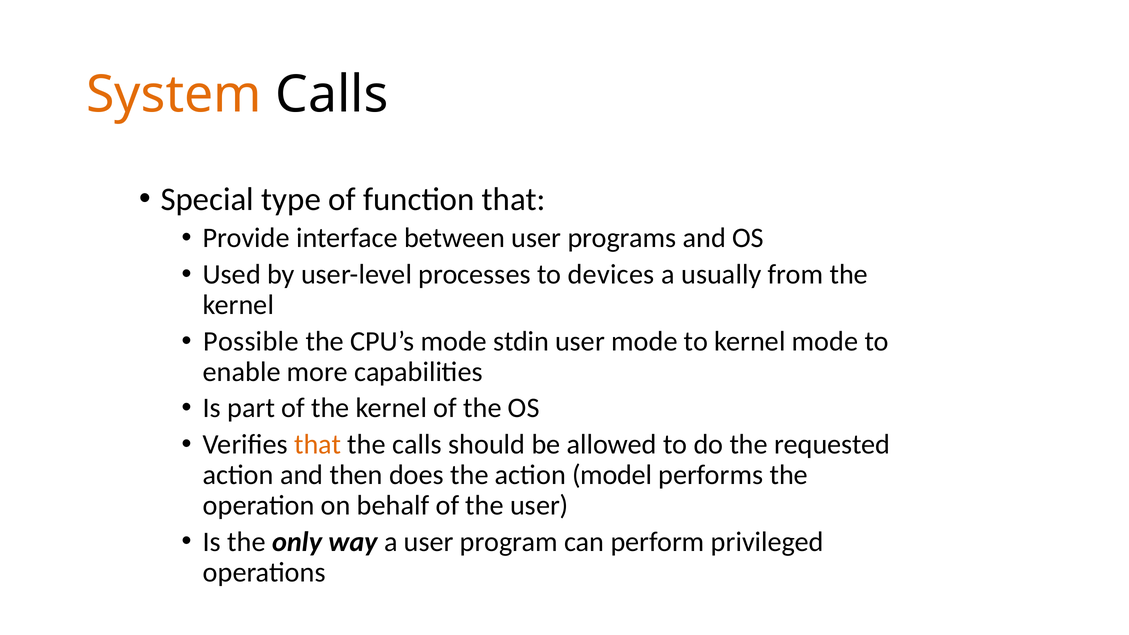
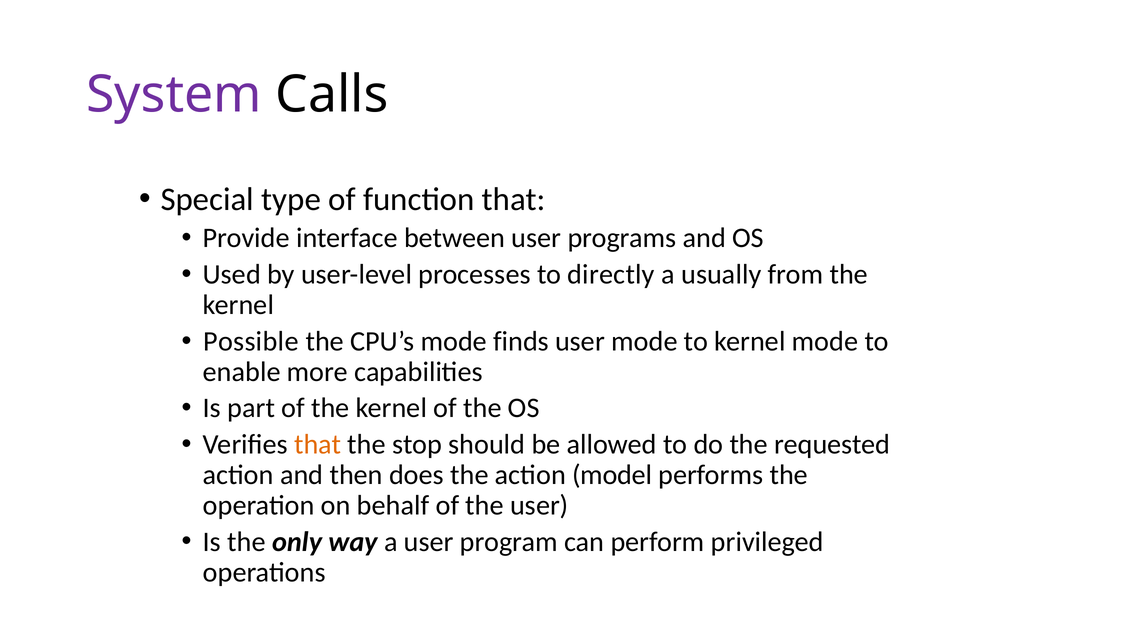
System colour: orange -> purple
devices: devices -> directly
stdin: stdin -> finds
the calls: calls -> stop
